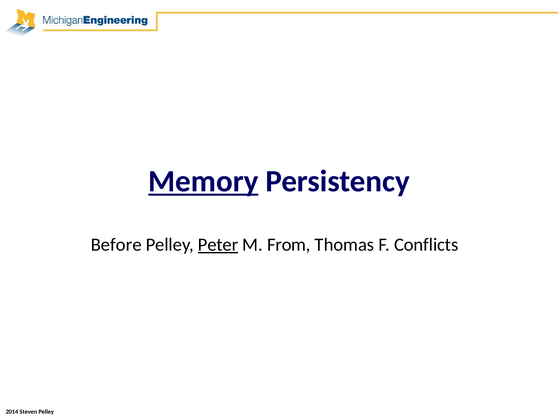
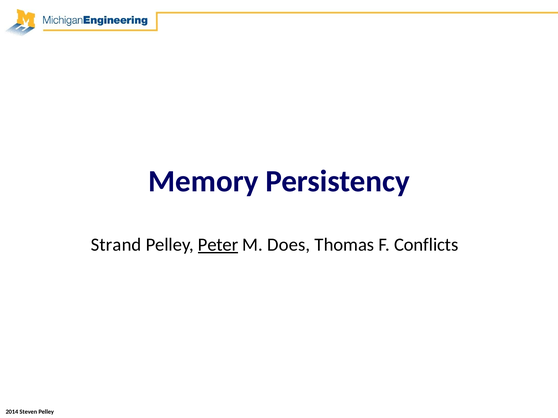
Memory underline: present -> none
Before: Before -> Strand
From: From -> Does
